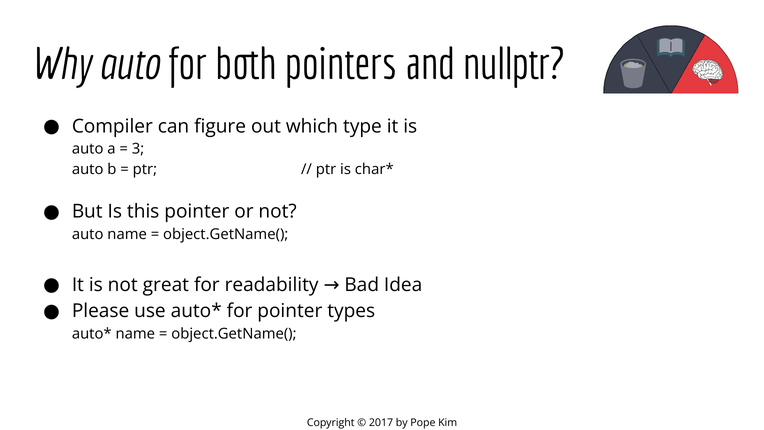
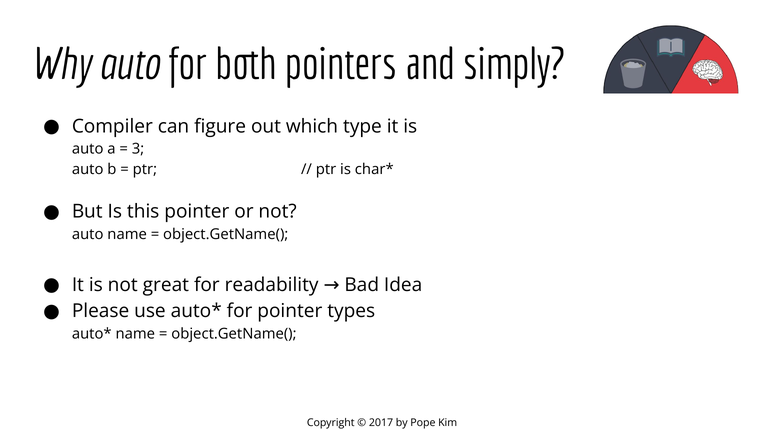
nullptr: nullptr -> simply
